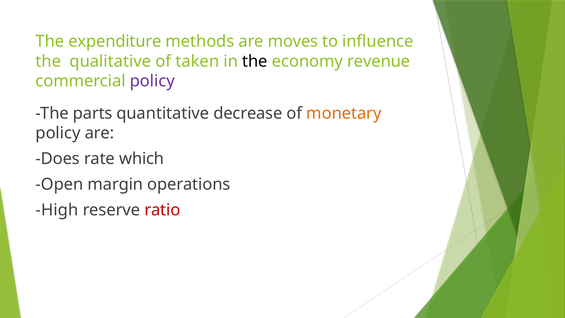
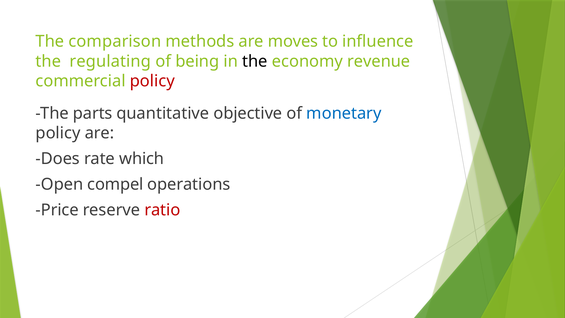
expenditure: expenditure -> comparison
qualitative: qualitative -> regulating
taken: taken -> being
policy at (152, 81) colour: purple -> red
decrease: decrease -> objective
monetary colour: orange -> blue
margin: margin -> compel
High: High -> Price
